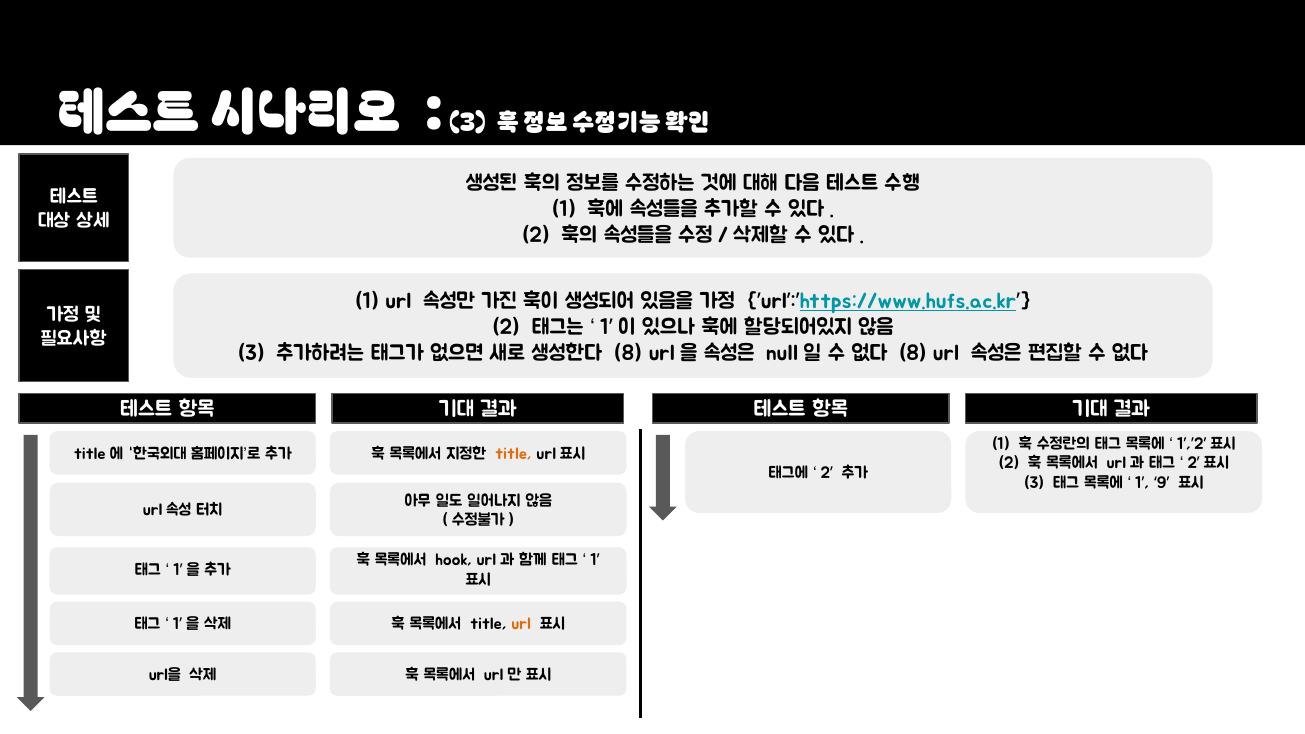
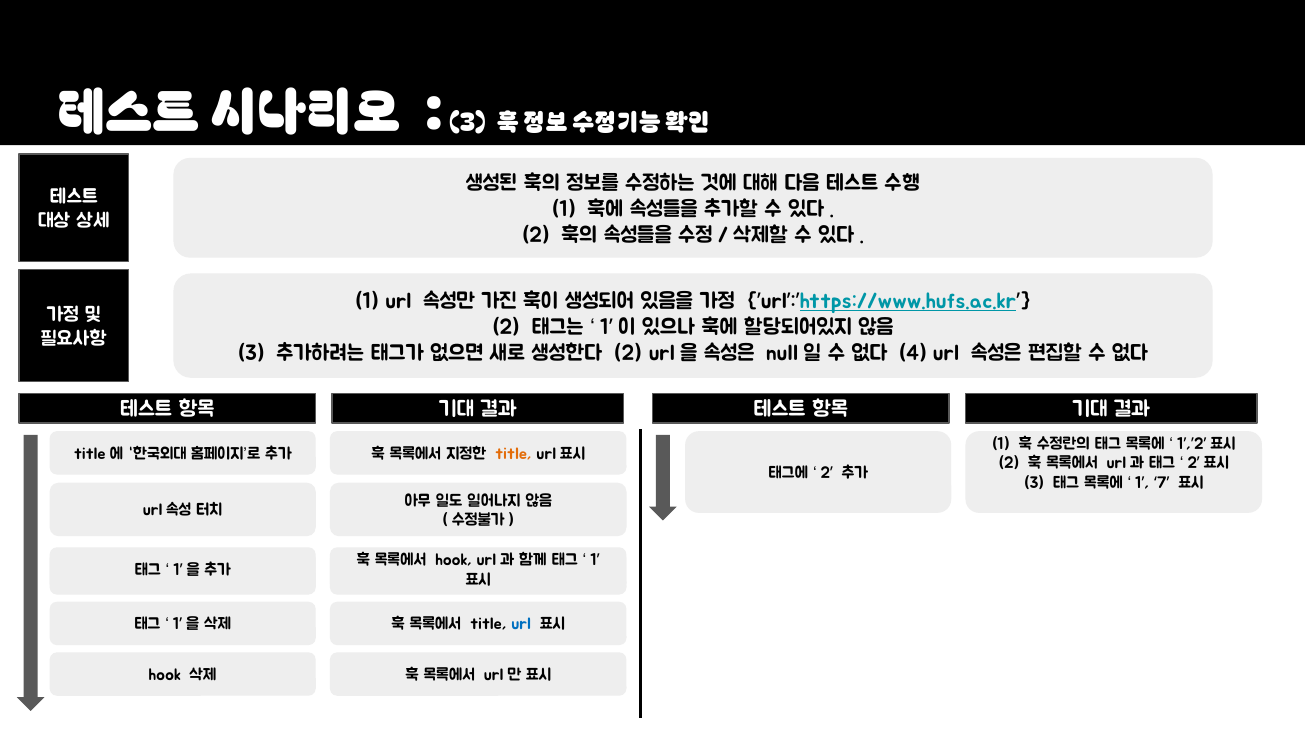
8 at (628, 353): 8 -> 2
8 at (913, 353): 8 -> 4
9: 9 -> 7
url at (521, 625) colour: orange -> blue
url을 at (165, 675): url을 -> hook
